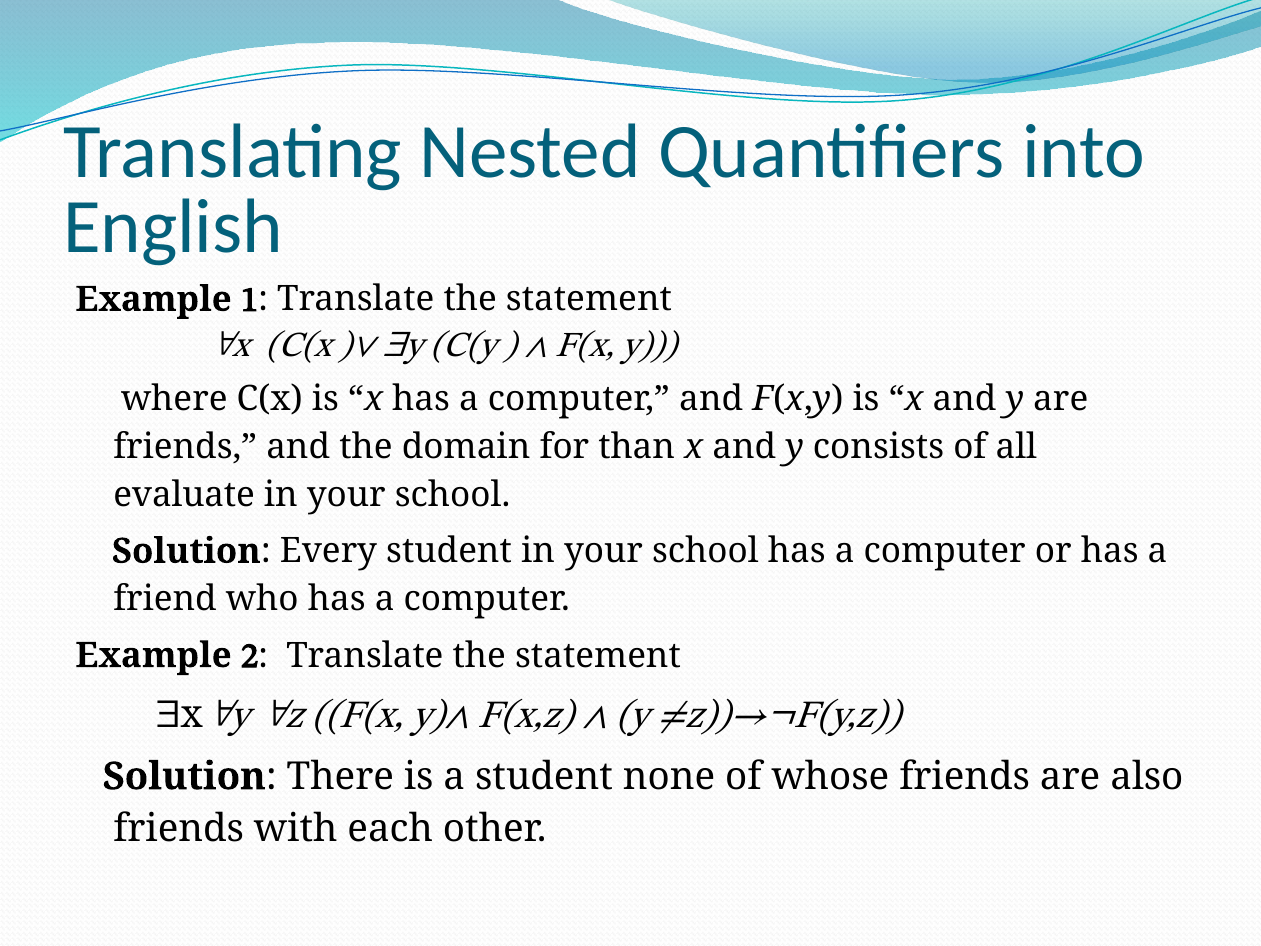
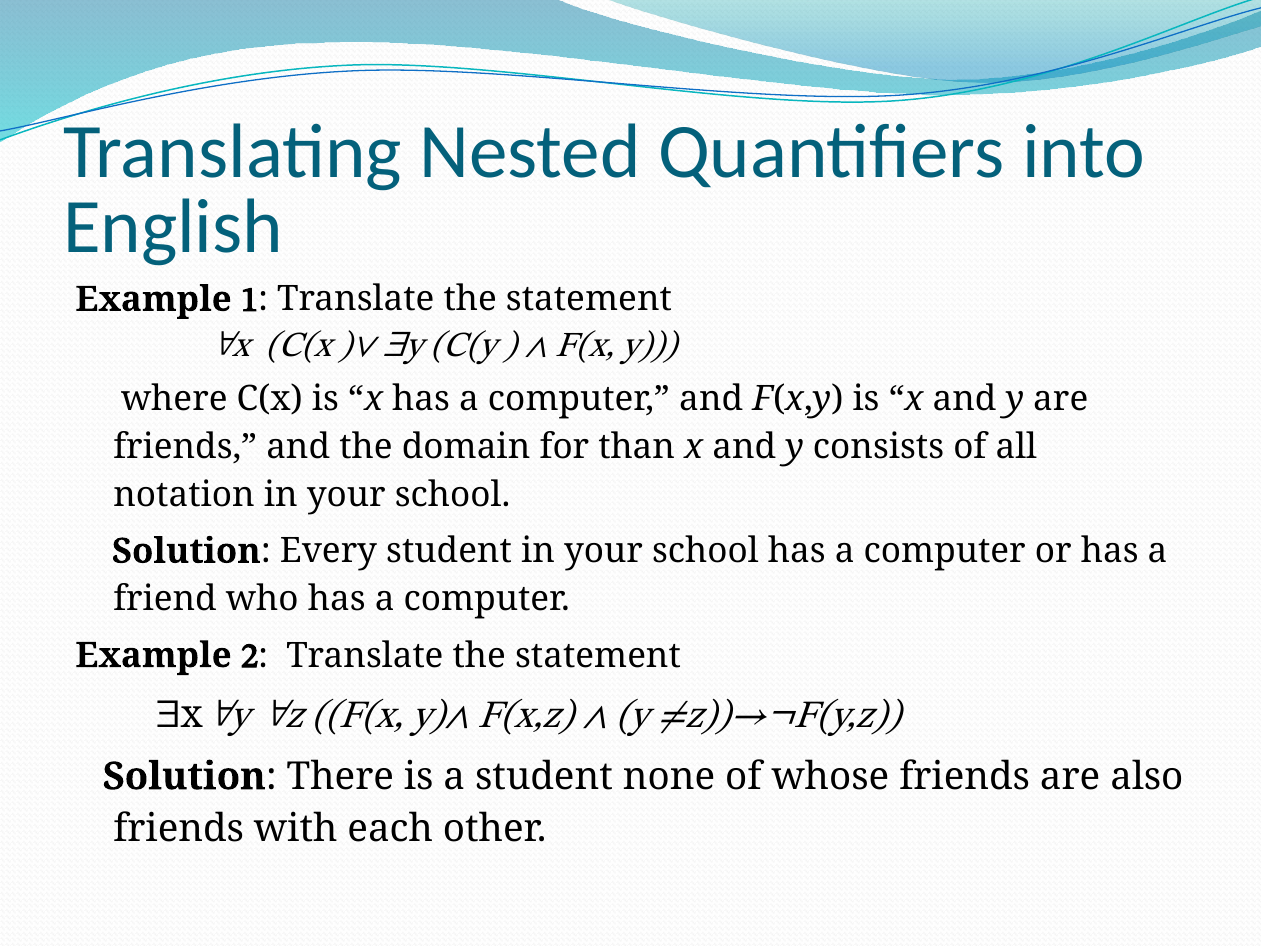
evaluate: evaluate -> notation
